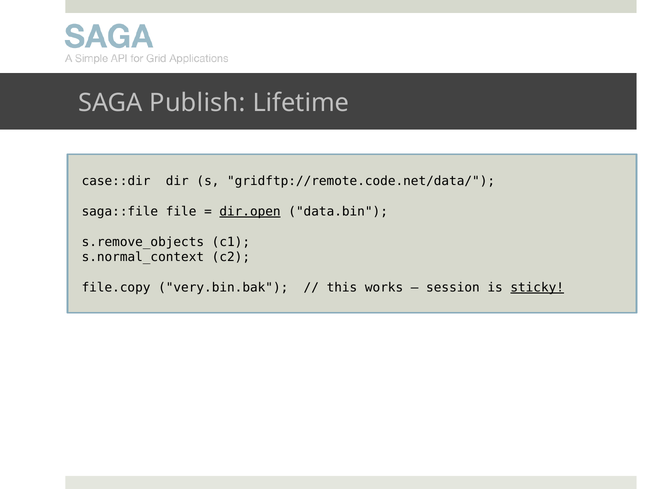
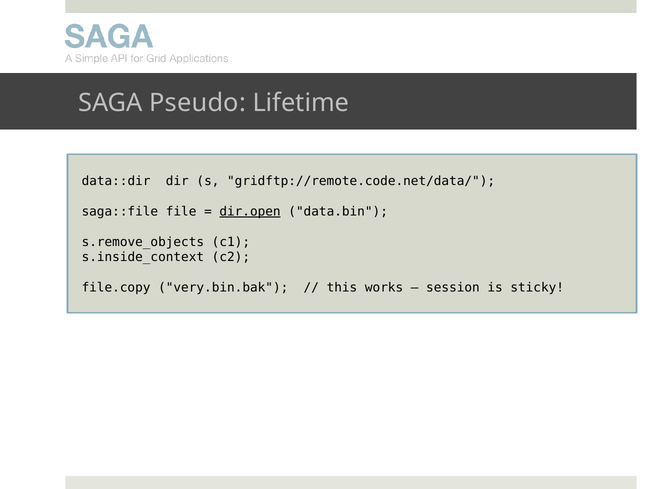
Publish: Publish -> Pseudo
case::dir: case::dir -> data::dir
s.normal_context: s.normal_context -> s.inside_context
sticky underline: present -> none
